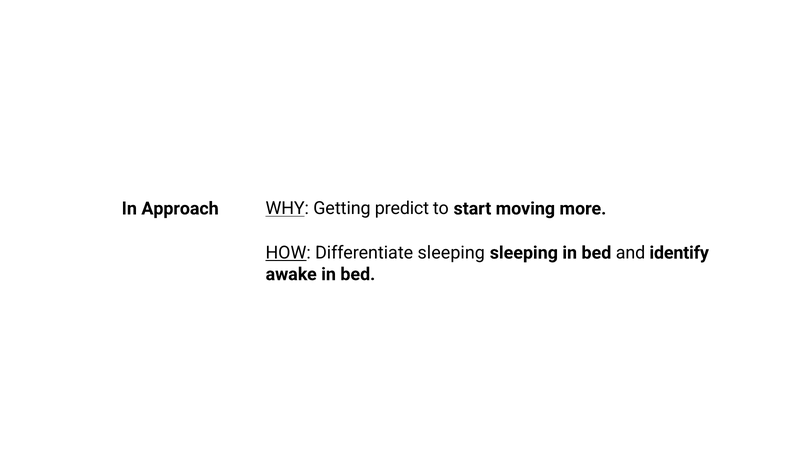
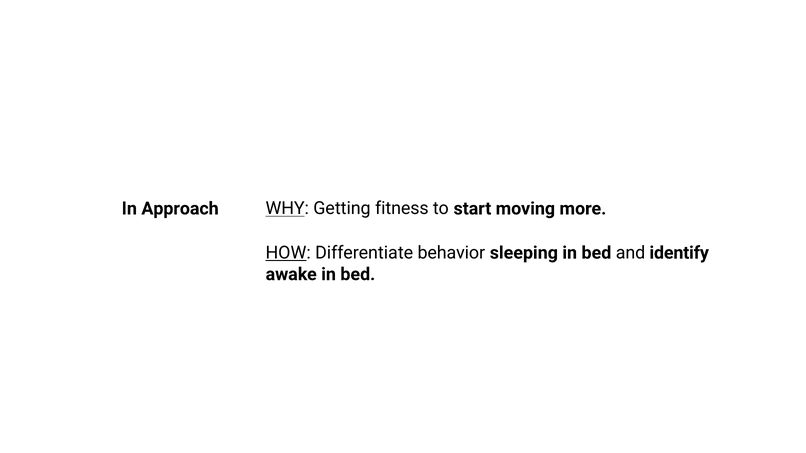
predict: predict -> fitness
Differentiate sleeping: sleeping -> behavior
